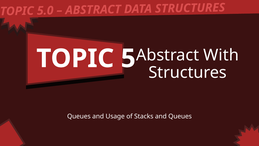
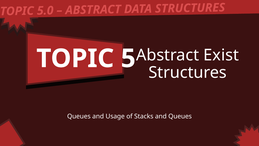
With: With -> Exist
